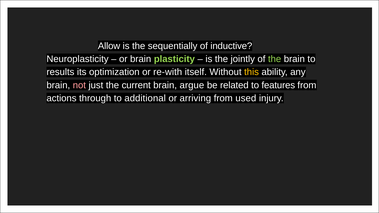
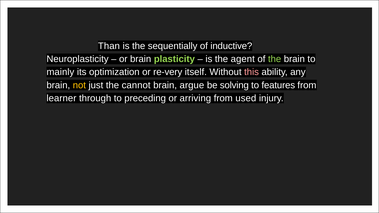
Allow: Allow -> Than
jointly: jointly -> agent
results: results -> mainly
re-with: re-with -> re-very
this colour: yellow -> pink
not colour: pink -> yellow
current: current -> cannot
related: related -> solving
actions: actions -> learner
additional: additional -> preceding
